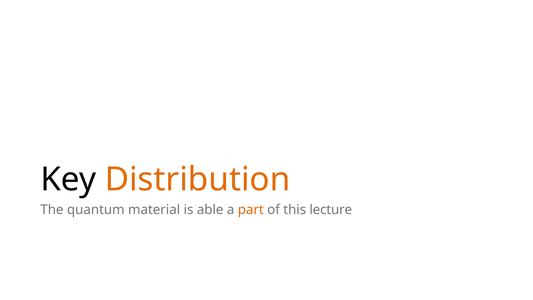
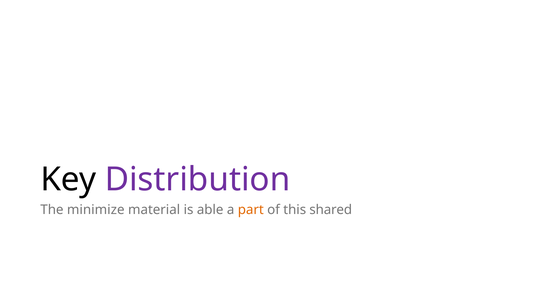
Distribution colour: orange -> purple
quantum: quantum -> minimize
lecture: lecture -> shared
